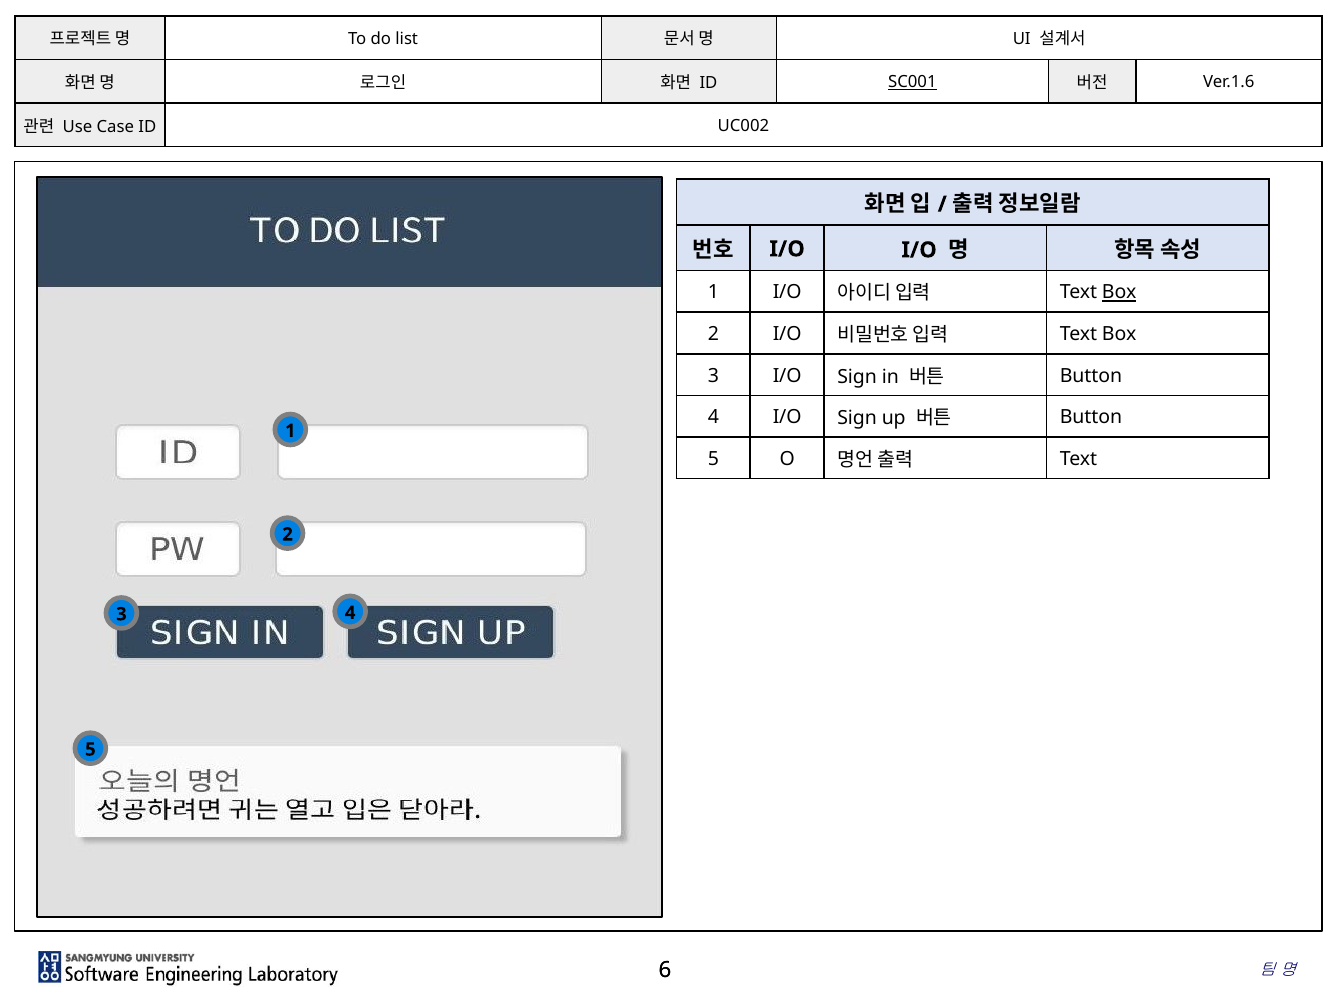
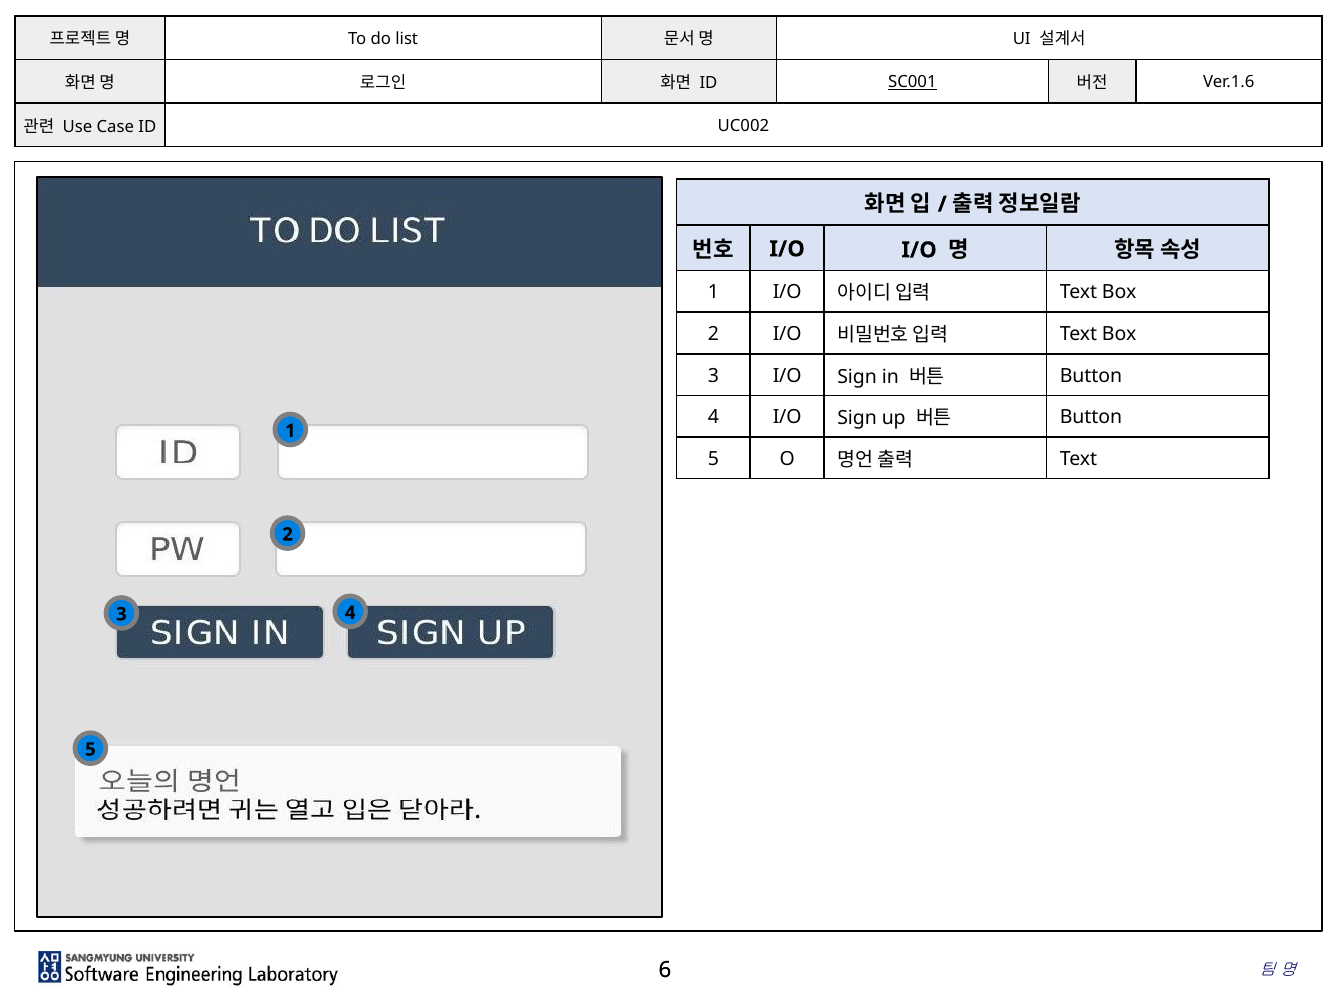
Box at (1119, 292) underline: present -> none
